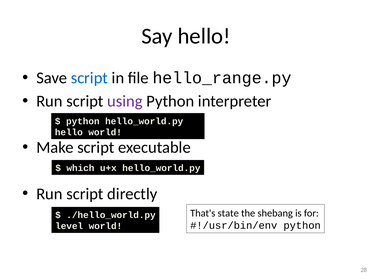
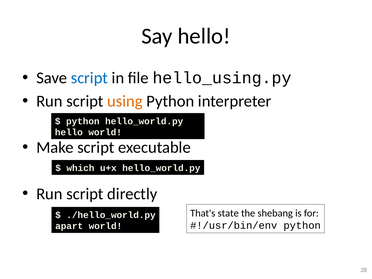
hello_range.py: hello_range.py -> hello_using.py
using colour: purple -> orange
level: level -> apart
